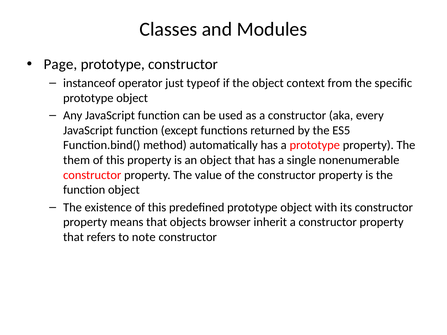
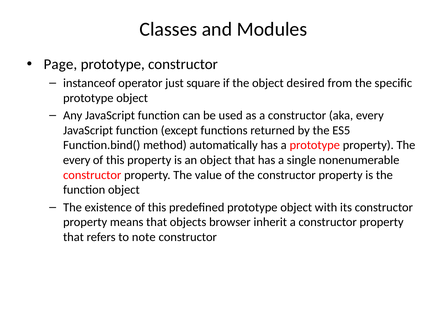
typeof: typeof -> square
context: context -> desired
them at (77, 160): them -> every
